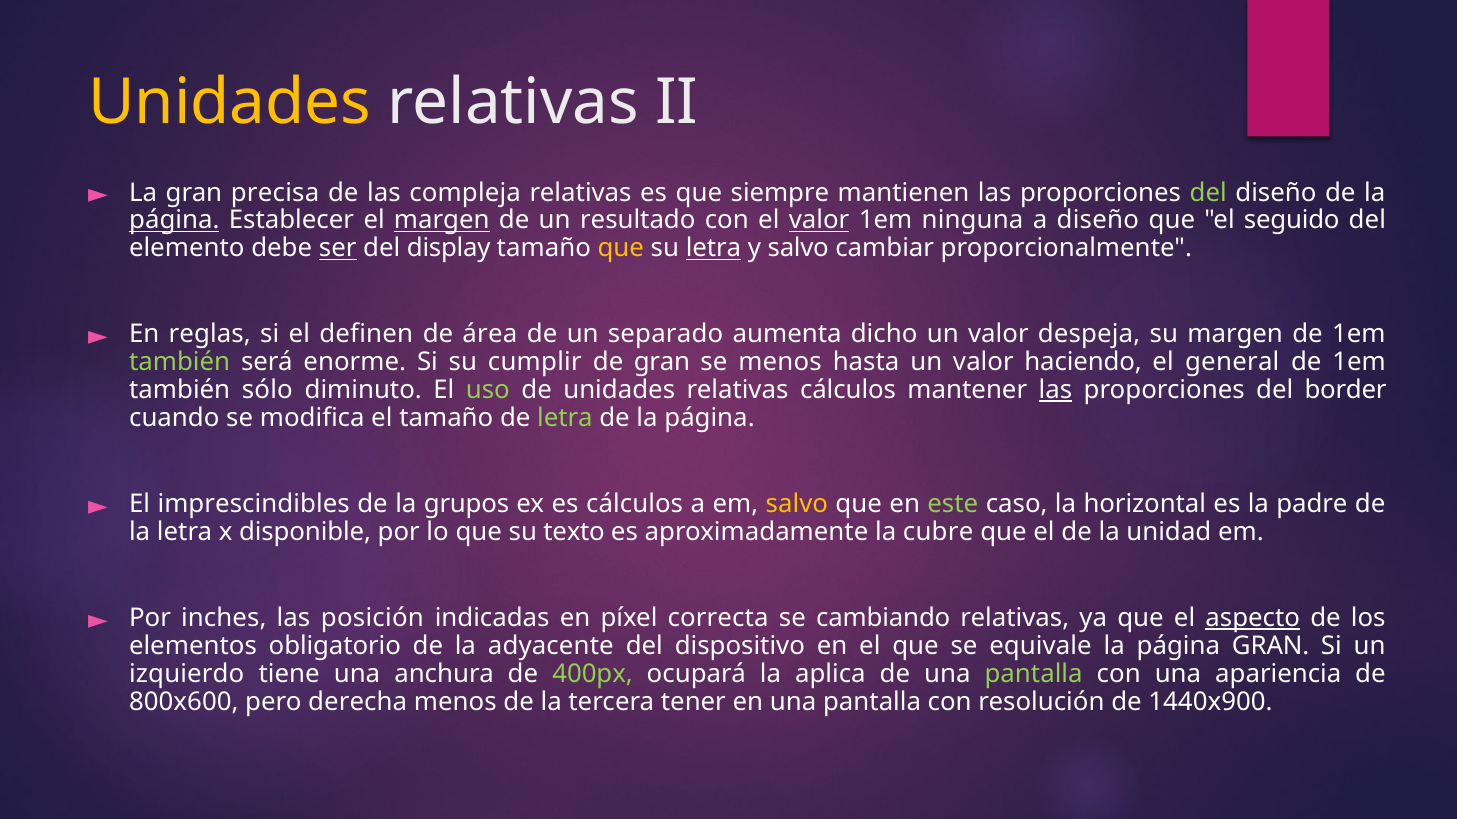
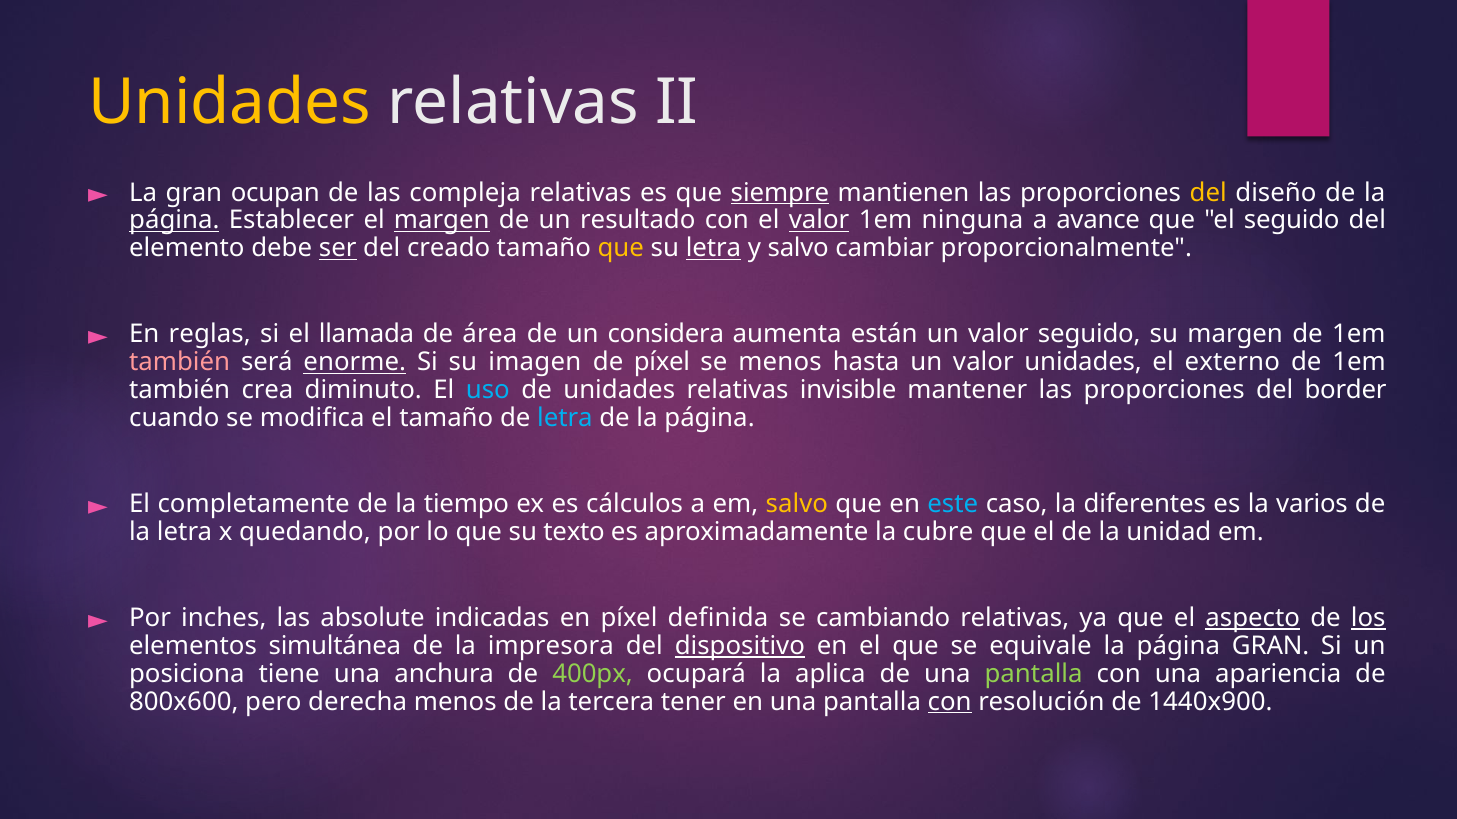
precisa: precisa -> ocupan
siempre underline: none -> present
del at (1208, 193) colour: light green -> yellow
a diseño: diseño -> avance
display: display -> creado
definen: definen -> llamada
separado: separado -> considera
dicho: dicho -> están
valor despeja: despeja -> seguido
también at (180, 362) colour: light green -> pink
enorme underline: none -> present
cumplir: cumplir -> imagen
de gran: gran -> píxel
valor haciendo: haciendo -> unidades
general: general -> externo
sólo: sólo -> crea
uso colour: light green -> light blue
relativas cálculos: cálculos -> invisible
las at (1055, 390) underline: present -> none
letra at (565, 418) colour: light green -> light blue
imprescindibles: imprescindibles -> completamente
grupos: grupos -> tiempo
este colour: light green -> light blue
horizontal: horizontal -> diferentes
padre: padre -> varios
disponible: disponible -> quedando
posición: posición -> absolute
correcta: correcta -> definida
los underline: none -> present
obligatorio: obligatorio -> simultánea
adyacente: adyacente -> impresora
dispositivo underline: none -> present
izquierdo: izquierdo -> posiciona
con at (950, 702) underline: none -> present
